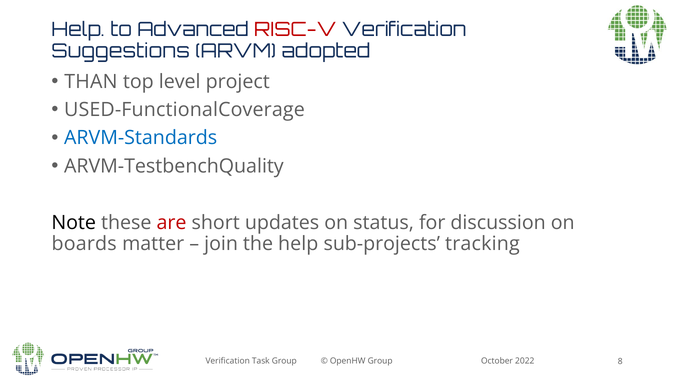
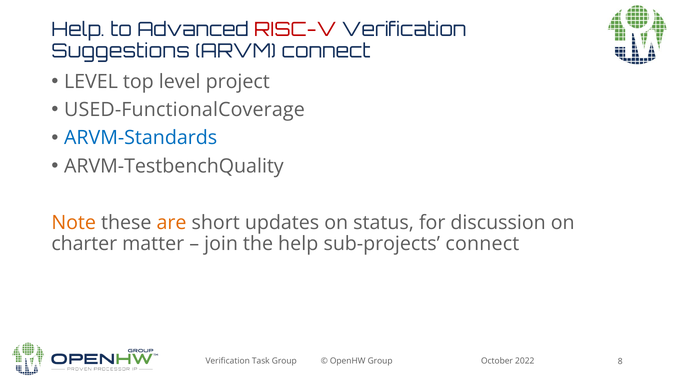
ARVM adopted: adopted -> connect
THAN at (91, 82): THAN -> LEVEL
Note colour: black -> orange
are colour: red -> orange
boards: boards -> charter
sub-projects tracking: tracking -> connect
